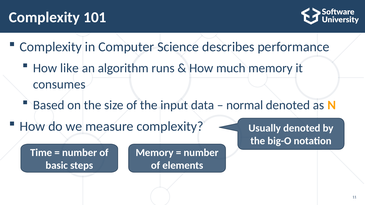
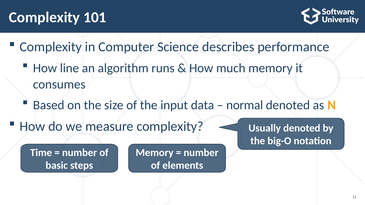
like: like -> line
